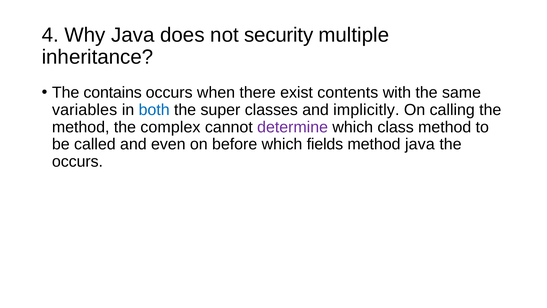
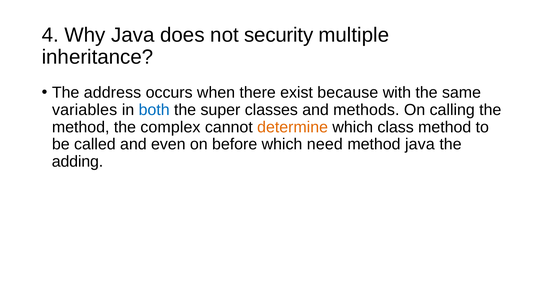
contains: contains -> address
contents: contents -> because
implicitly: implicitly -> methods
determine colour: purple -> orange
fields: fields -> need
occurs at (77, 161): occurs -> adding
